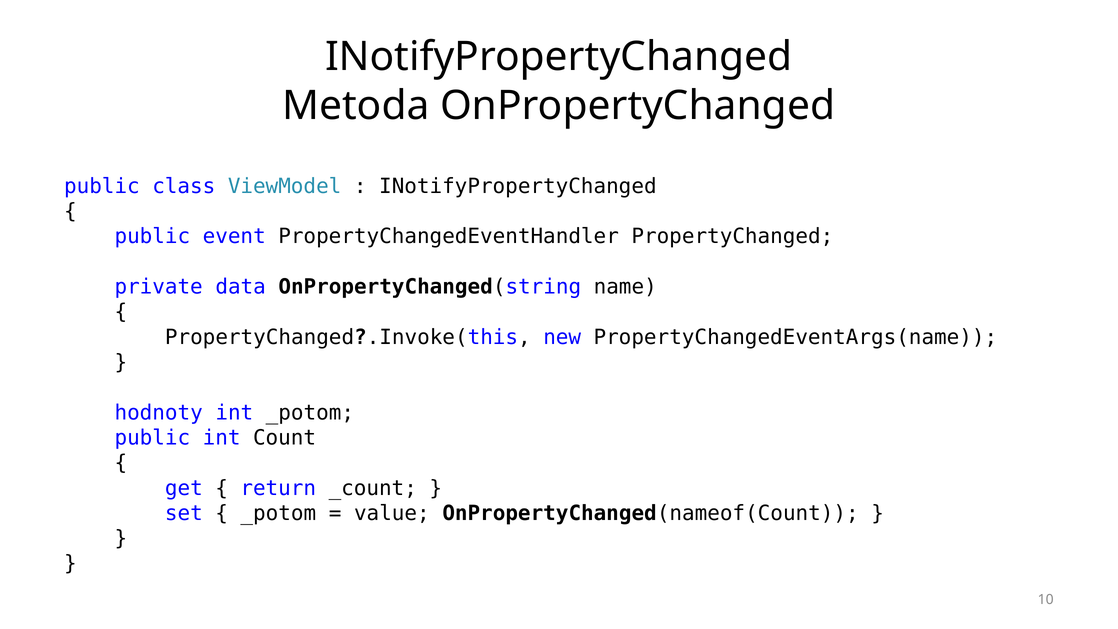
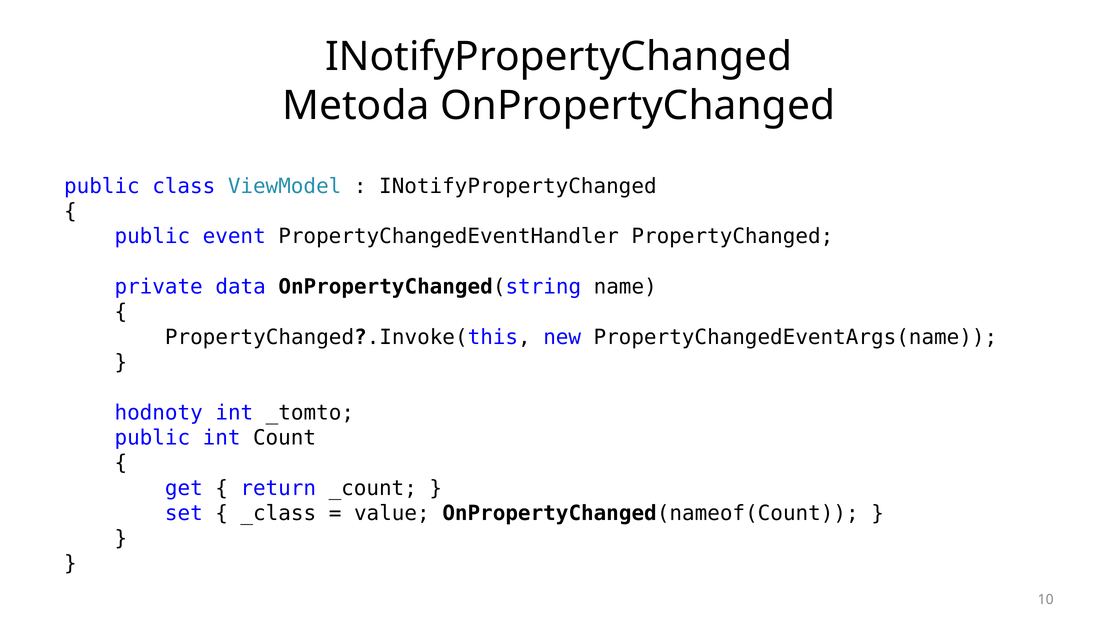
int _potom: _potom -> _tomto
_potom at (278, 513): _potom -> _class
